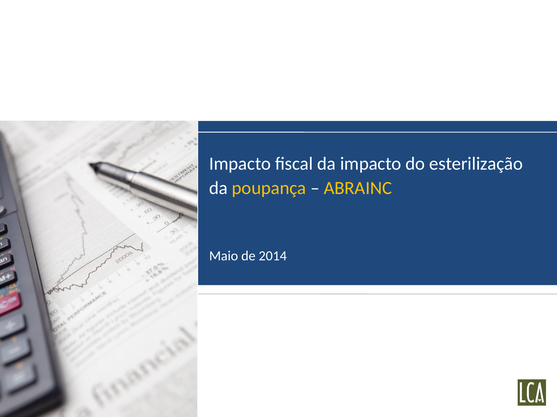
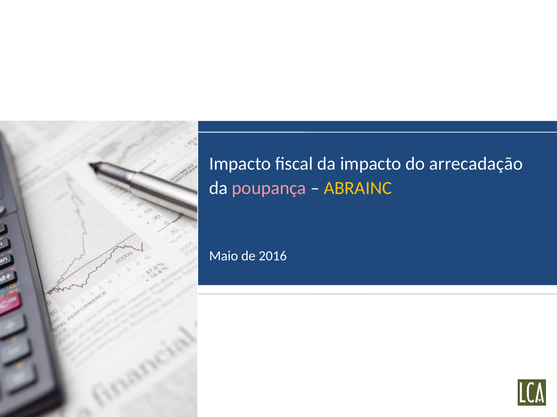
esterilização: esterilização -> arrecadação
poupança colour: yellow -> pink
2014: 2014 -> 2016
